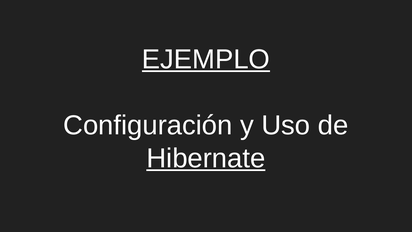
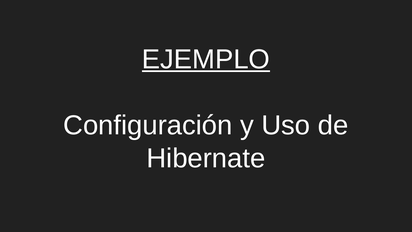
Hibernate underline: present -> none
